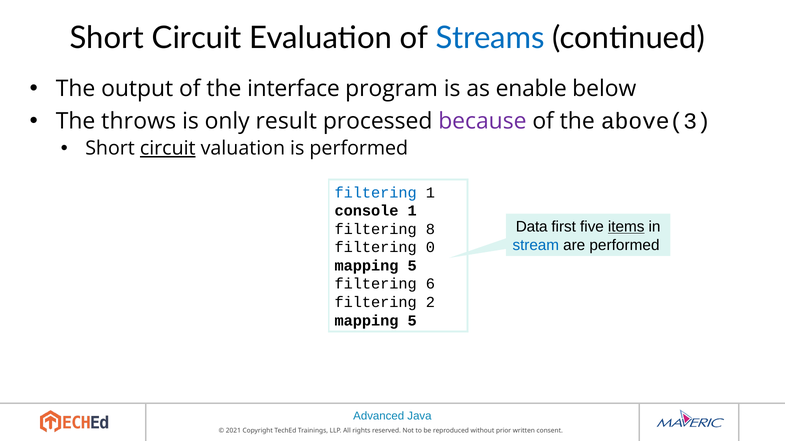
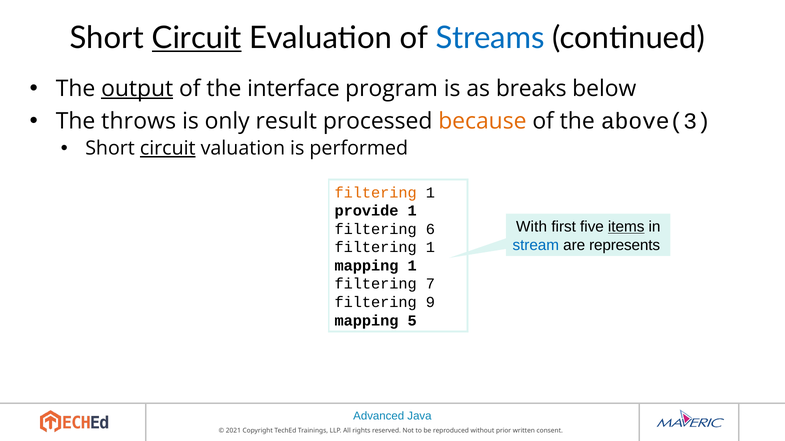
Circuit at (197, 38) underline: none -> present
output underline: none -> present
enable: enable -> breaks
because colour: purple -> orange
filtering at (376, 193) colour: blue -> orange
console: console -> provide
Data: Data -> With
8: 8 -> 6
are performed: performed -> represents
0 at (430, 248): 0 -> 1
5 at (412, 266): 5 -> 1
6: 6 -> 7
2: 2 -> 9
